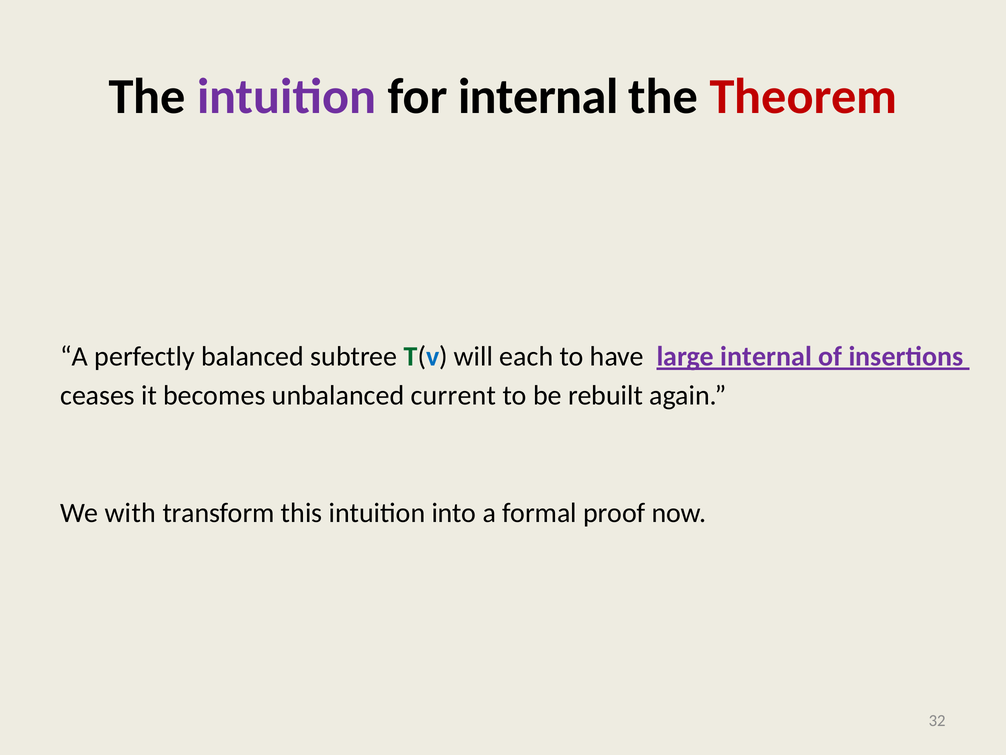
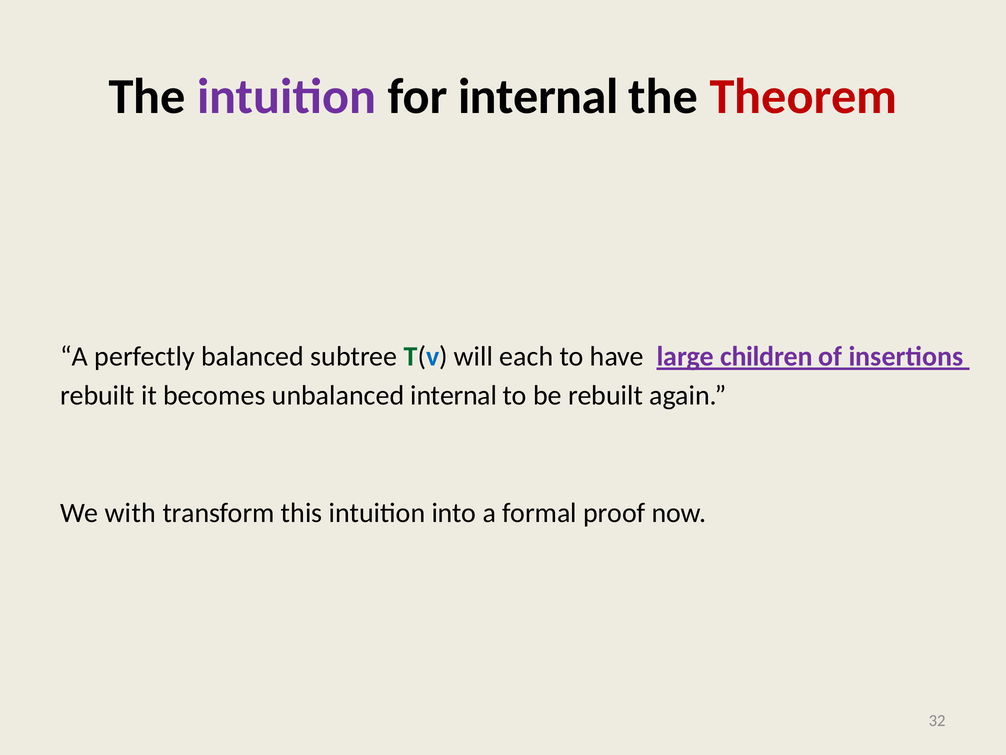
large internal: internal -> children
ceases at (98, 395): ceases -> rebuilt
unbalanced current: current -> internal
